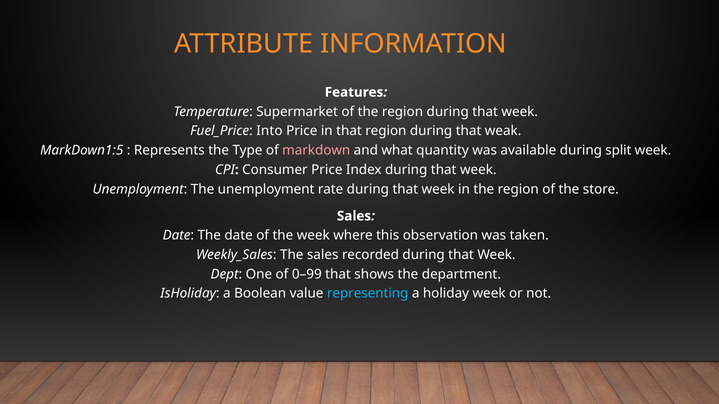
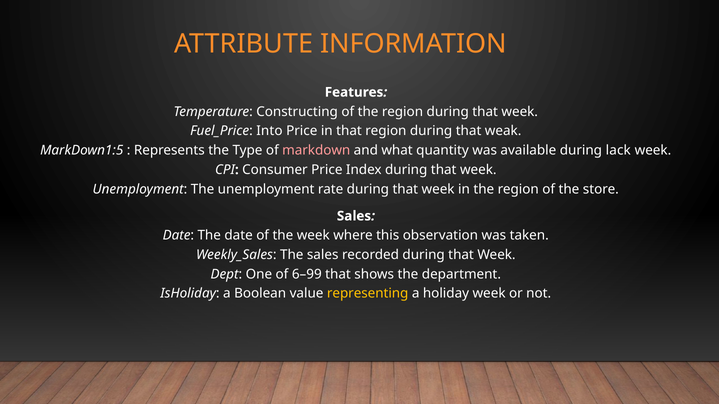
Supermarket: Supermarket -> Constructing
split: split -> lack
0–99: 0–99 -> 6–99
representing colour: light blue -> yellow
